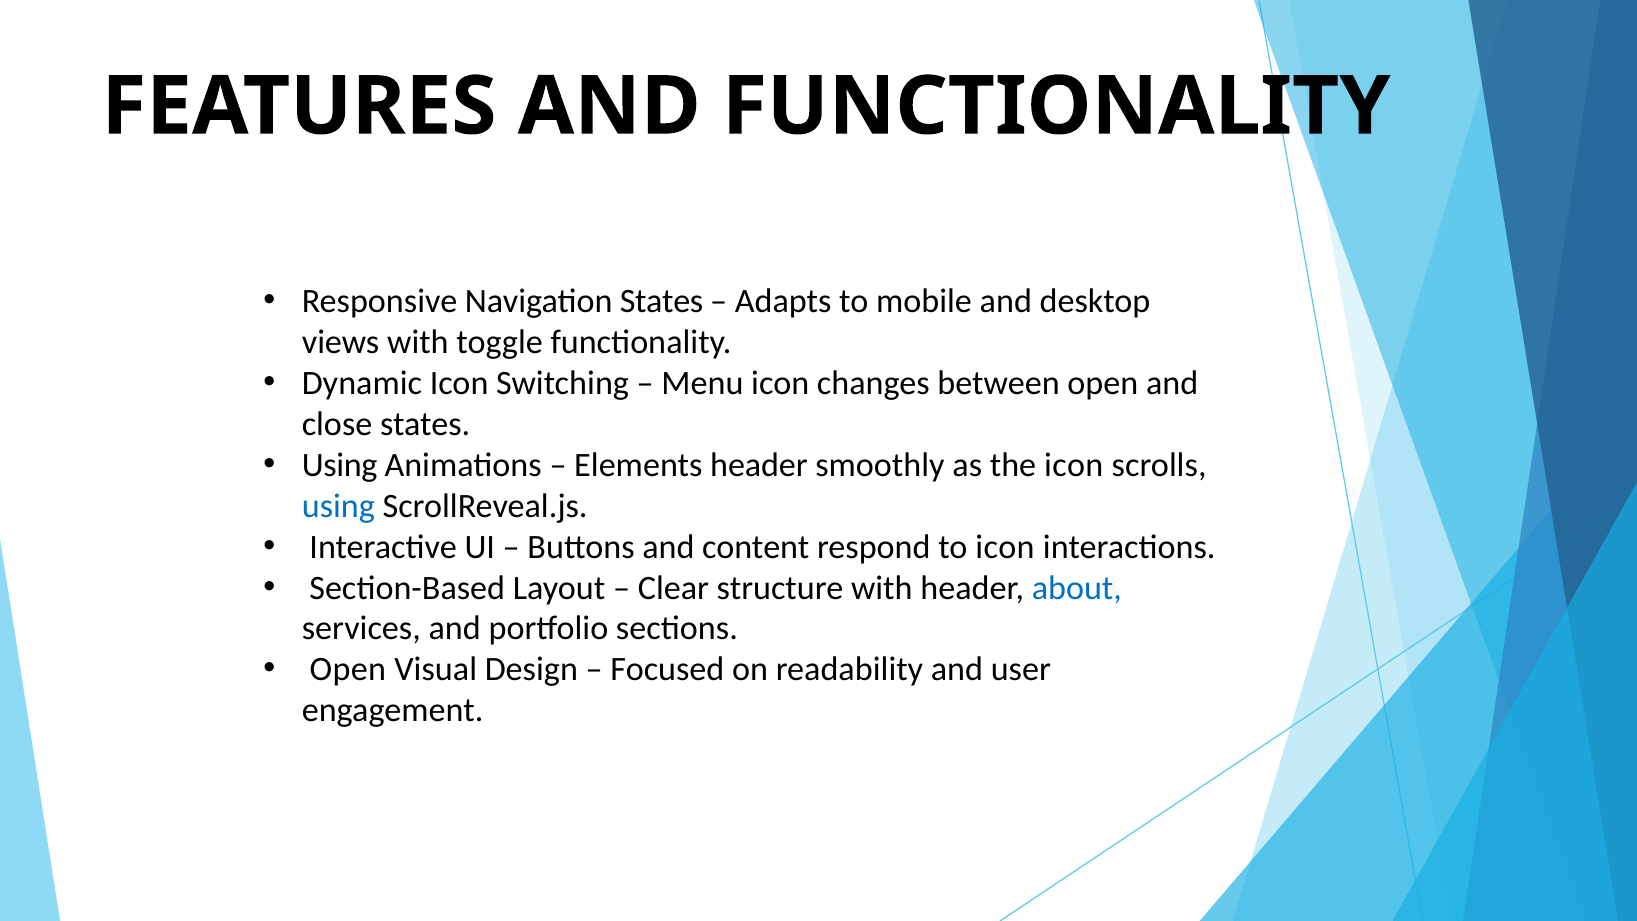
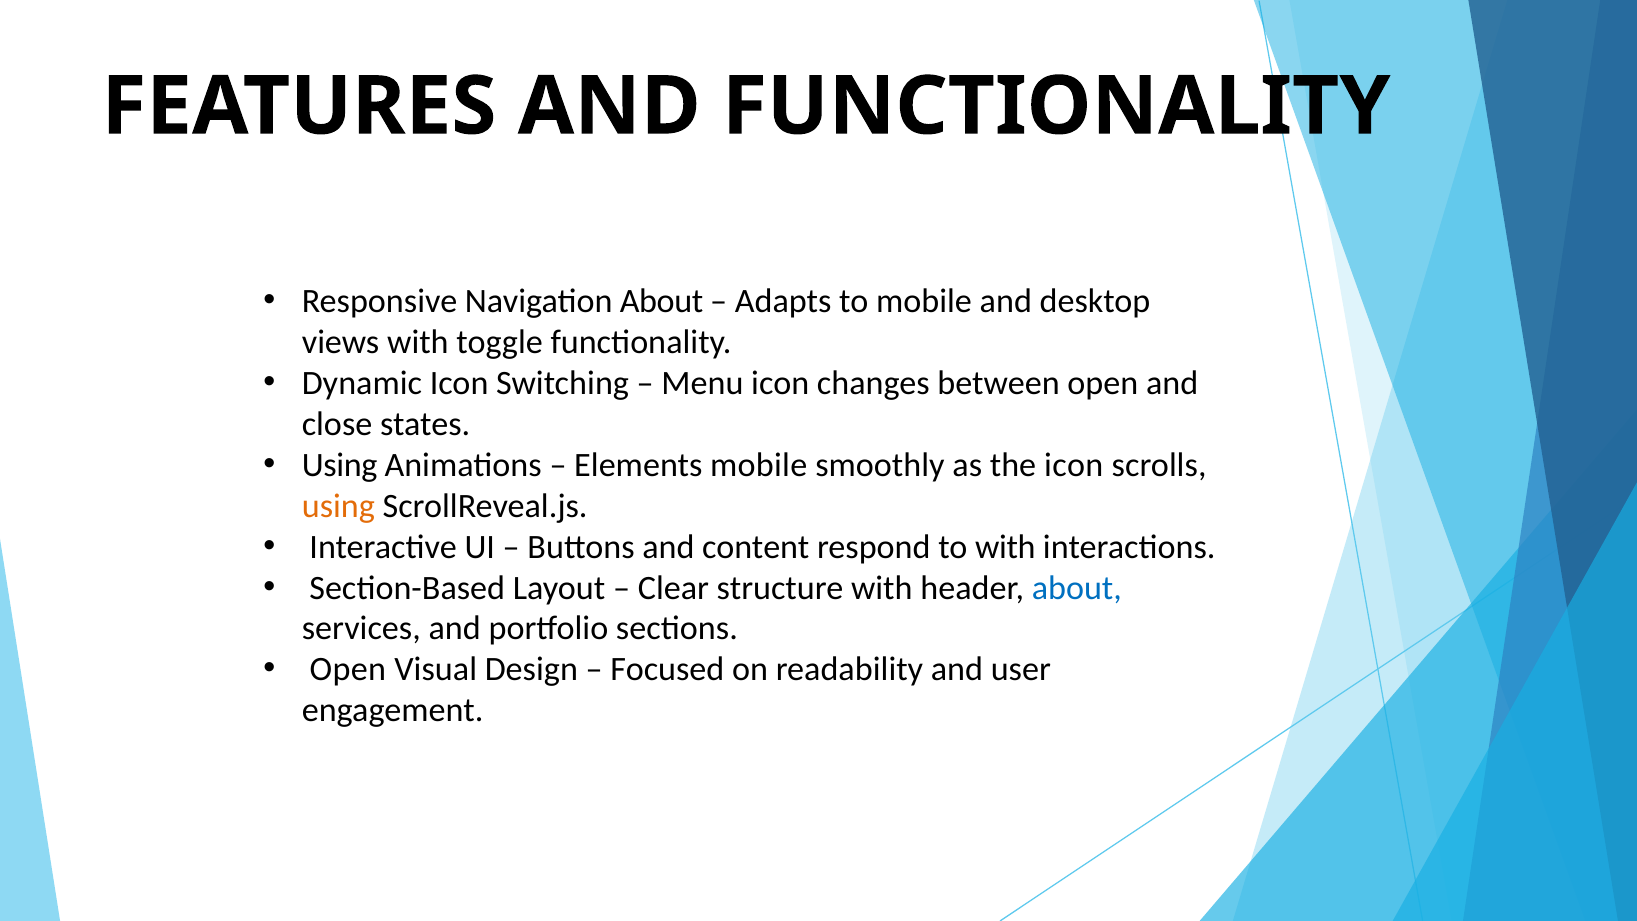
Navigation States: States -> About
Elements header: header -> mobile
using at (338, 506) colour: blue -> orange
to icon: icon -> with
